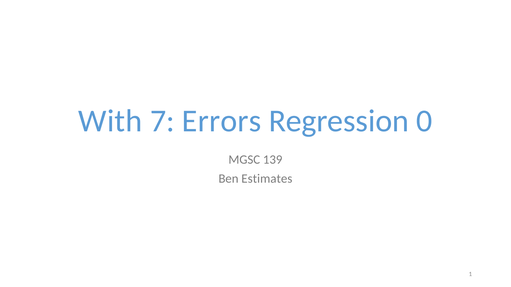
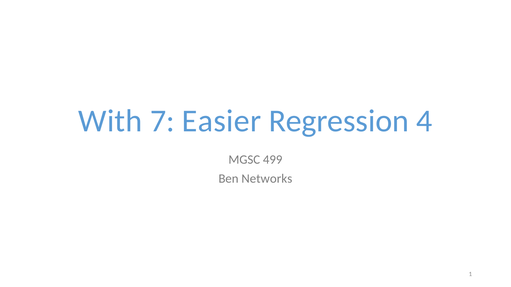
Errors: Errors -> Easier
0: 0 -> 4
139: 139 -> 499
Estimates: Estimates -> Networks
